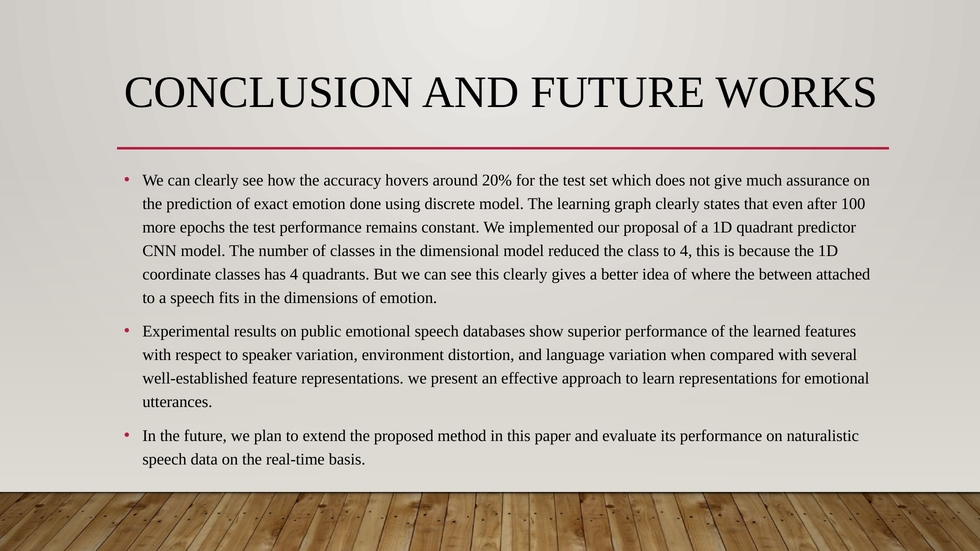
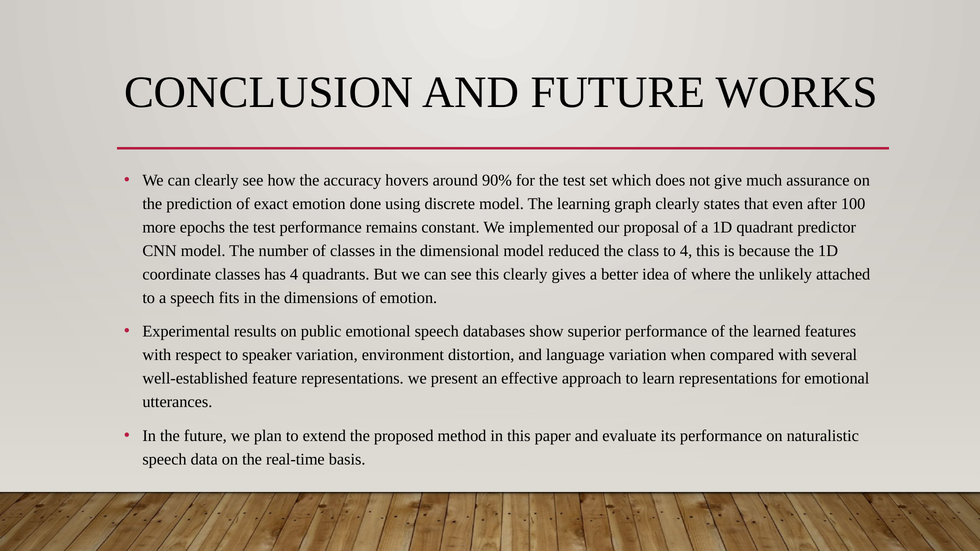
20%: 20% -> 90%
between: between -> unlikely
